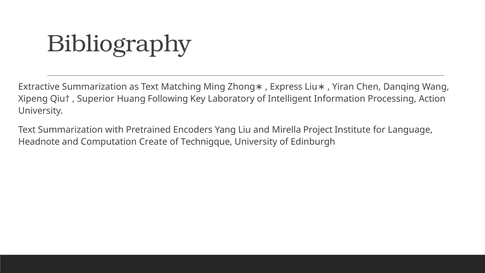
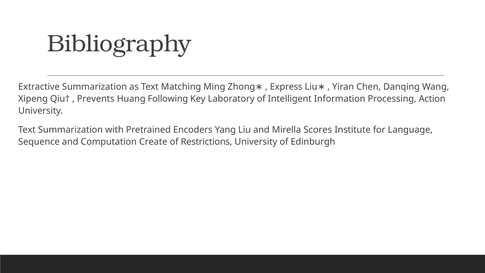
Superior: Superior -> Prevents
Project: Project -> Scores
Headnote: Headnote -> Sequence
Technigque: Technigque -> Restrictions
